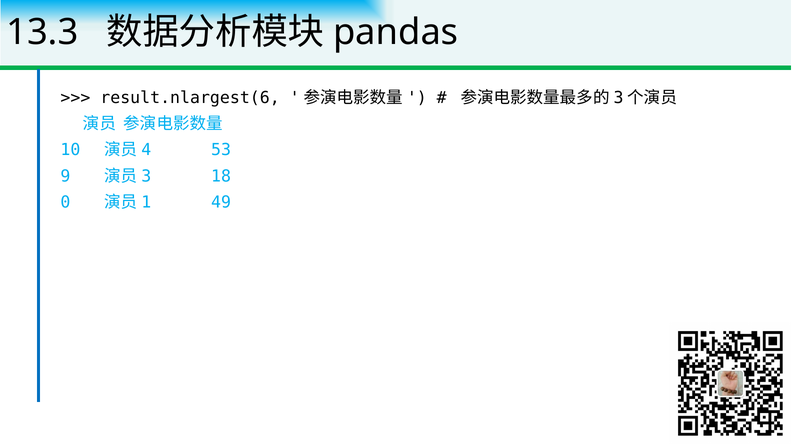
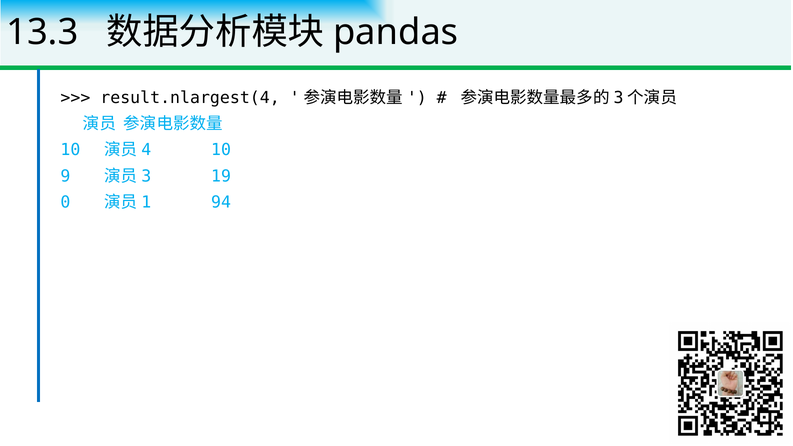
result.nlargest(6: result.nlargest(6 -> result.nlargest(4
53 at (221, 150): 53 -> 10
18: 18 -> 19
49: 49 -> 94
